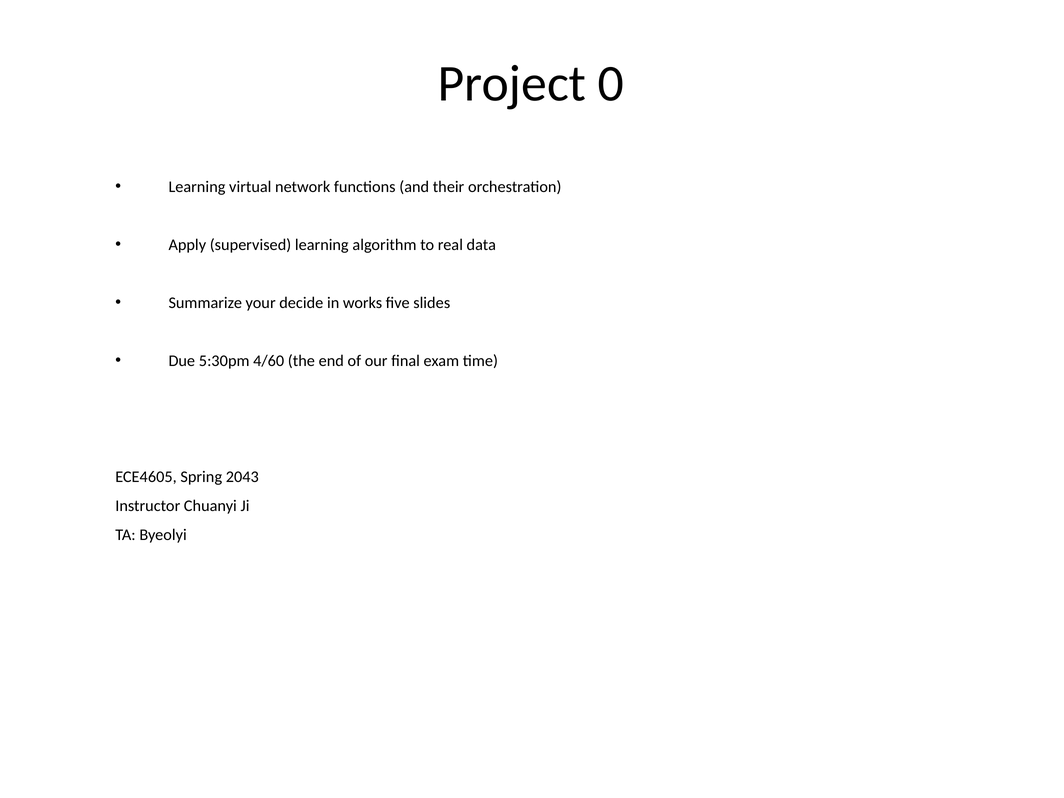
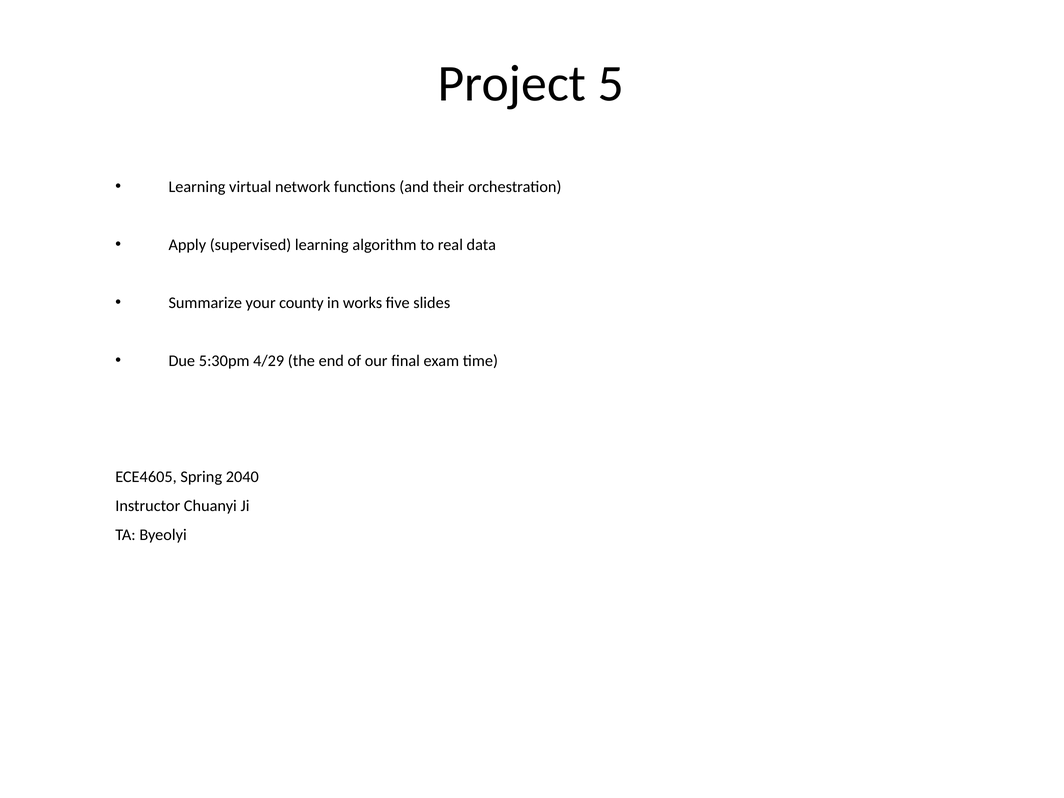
0: 0 -> 5
decide: decide -> county
4/60: 4/60 -> 4/29
2043: 2043 -> 2040
